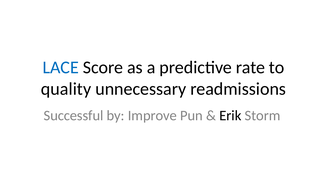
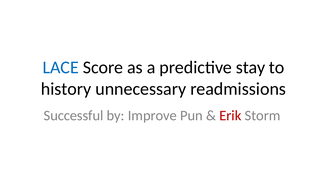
rate: rate -> stay
quality: quality -> history
Erik colour: black -> red
